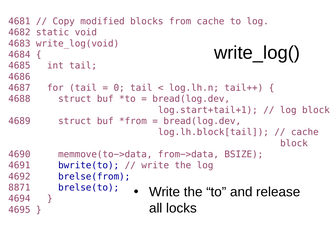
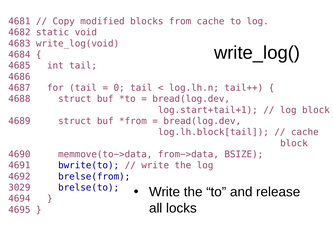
8871: 8871 -> 3029
